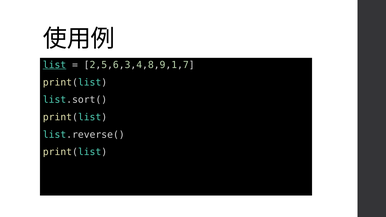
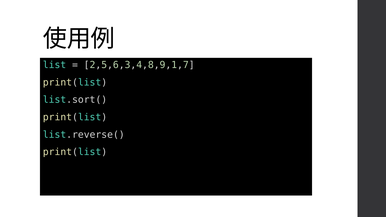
list underline: present -> none
